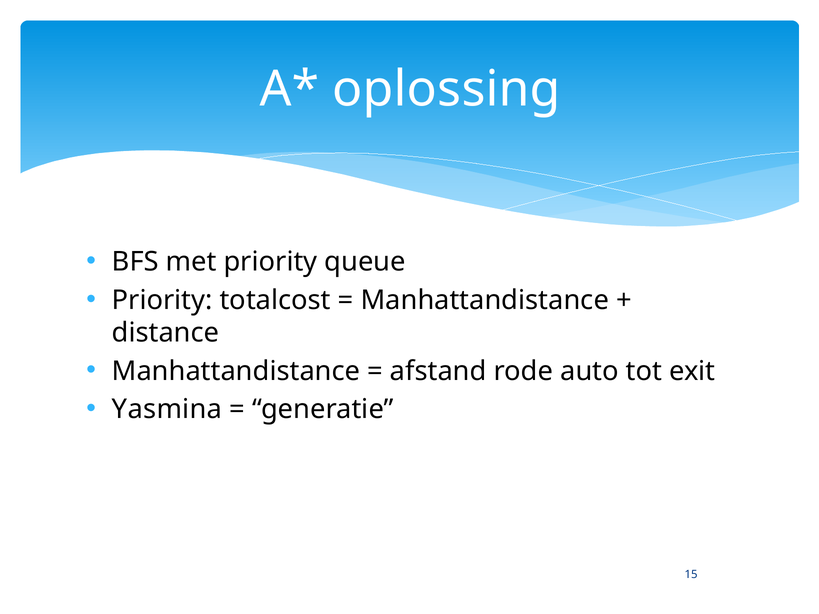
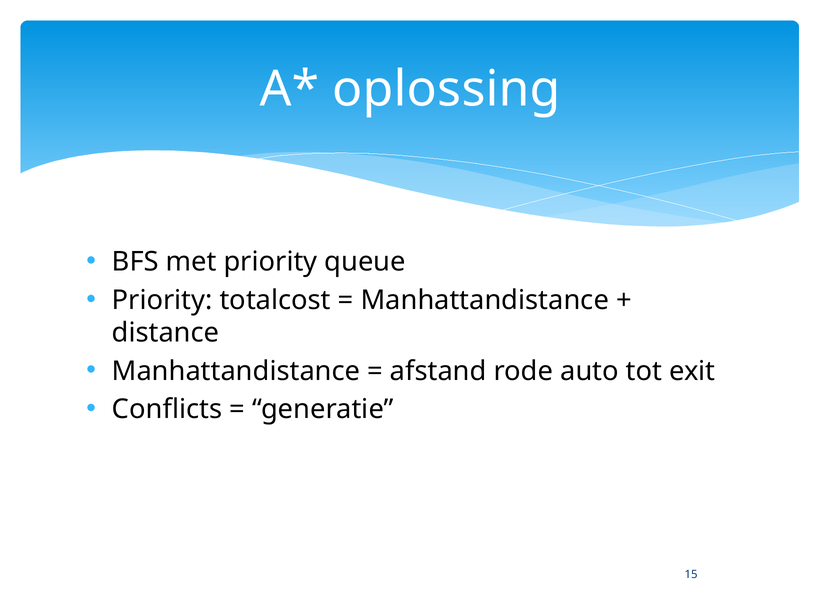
Yasmina: Yasmina -> Conflicts
